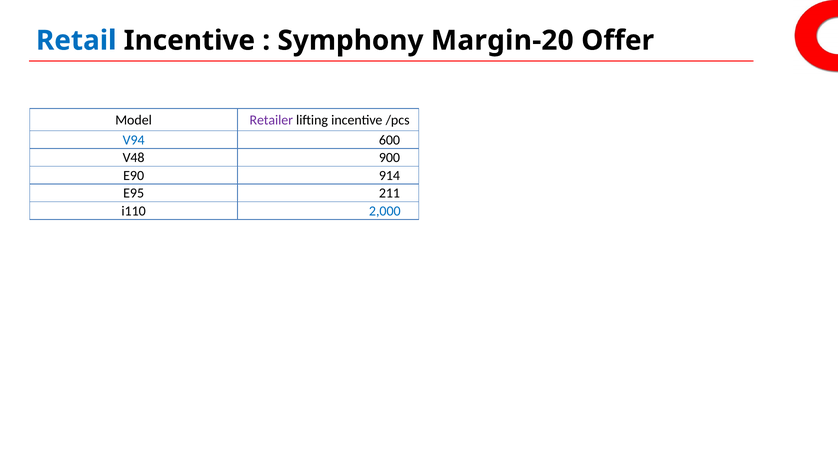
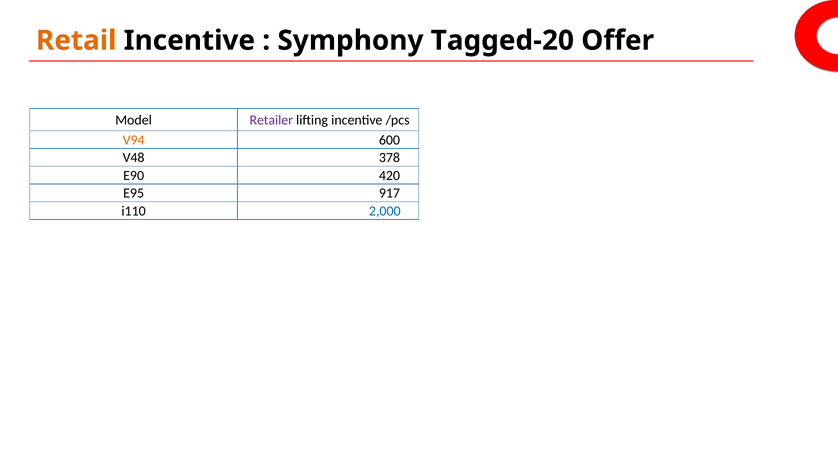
Retail colour: blue -> orange
Margin-20: Margin-20 -> Tagged-20
V94 colour: blue -> orange
900: 900 -> 378
914: 914 -> 420
211: 211 -> 917
